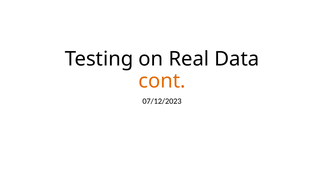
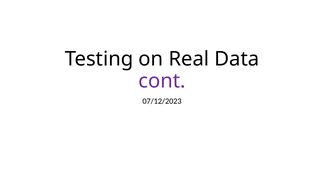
cont colour: orange -> purple
